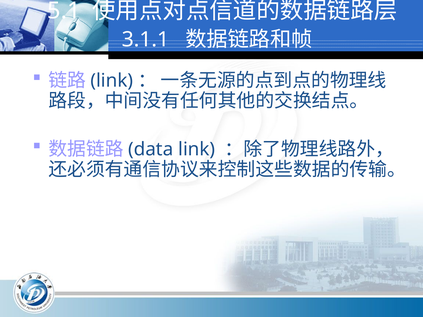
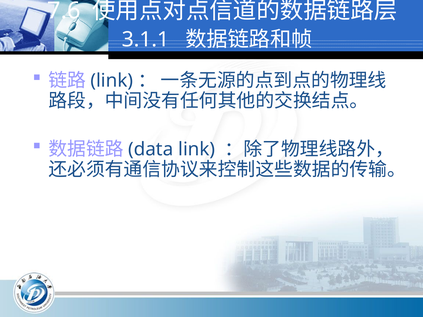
5.1: 5.1 -> 7.6
